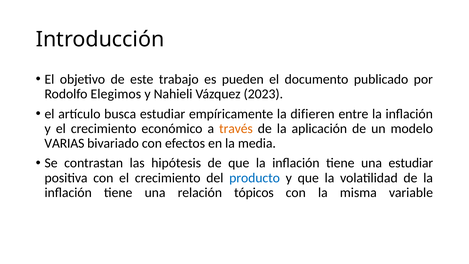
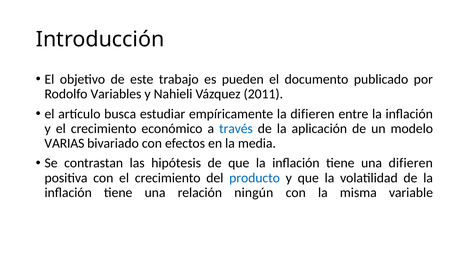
Elegimos: Elegimos -> Variables
2023: 2023 -> 2011
través colour: orange -> blue
una estudiar: estudiar -> difieren
tópicos: tópicos -> ningún
